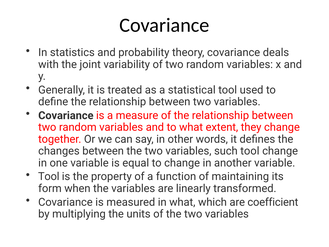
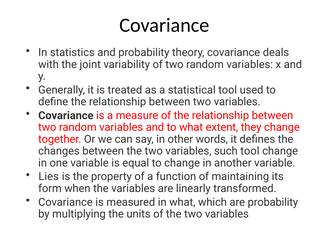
Tool at (49, 176): Tool -> Lies
are coefficient: coefficient -> probability
